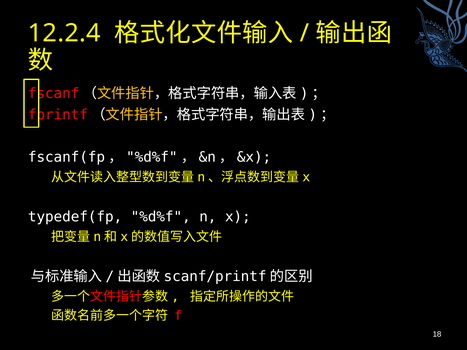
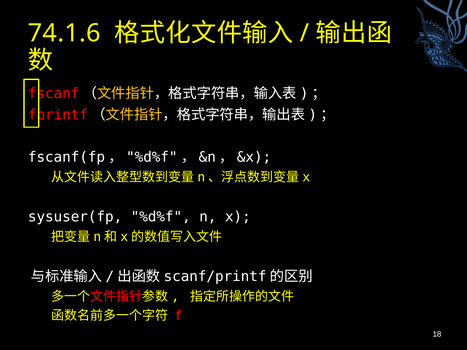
12.2.4: 12.2.4 -> 74.1.6
typedef(fp: typedef(fp -> sysuser(fp
